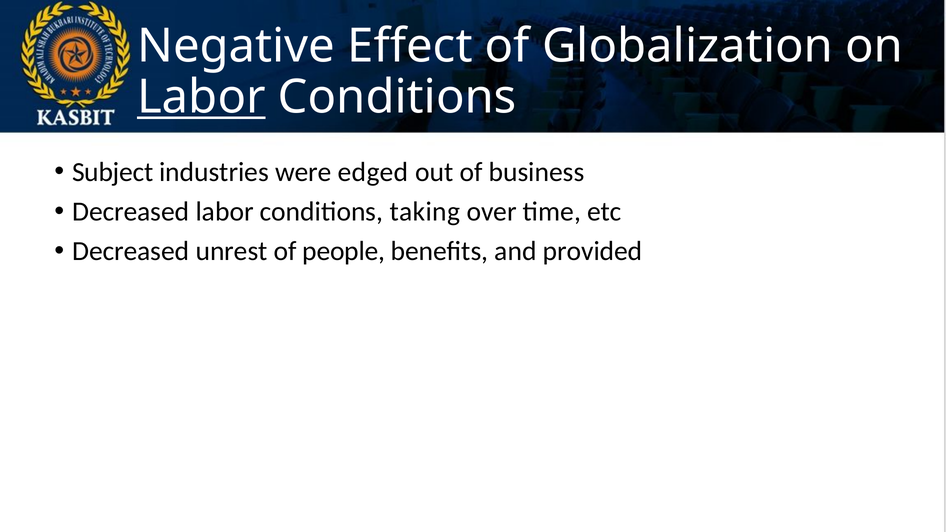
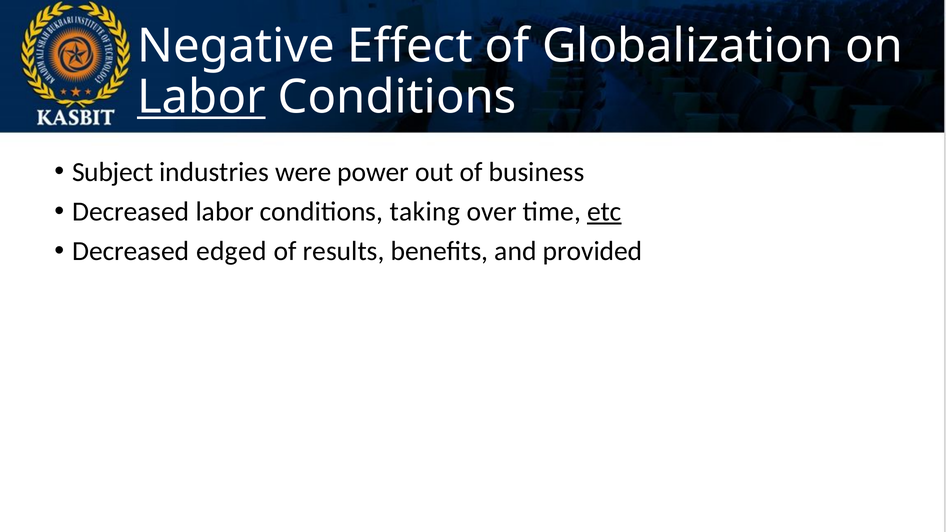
edged: edged -> power
etc underline: none -> present
unrest: unrest -> edged
people: people -> results
